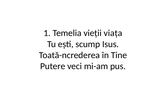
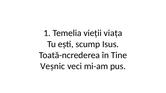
Putere: Putere -> Veșnic
